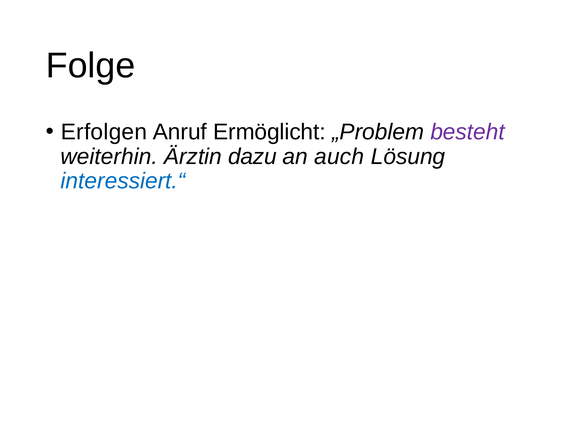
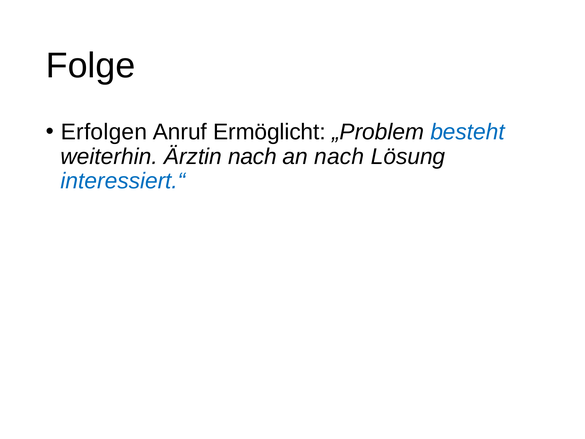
besteht colour: purple -> blue
Ärztin dazu: dazu -> nach
an auch: auch -> nach
